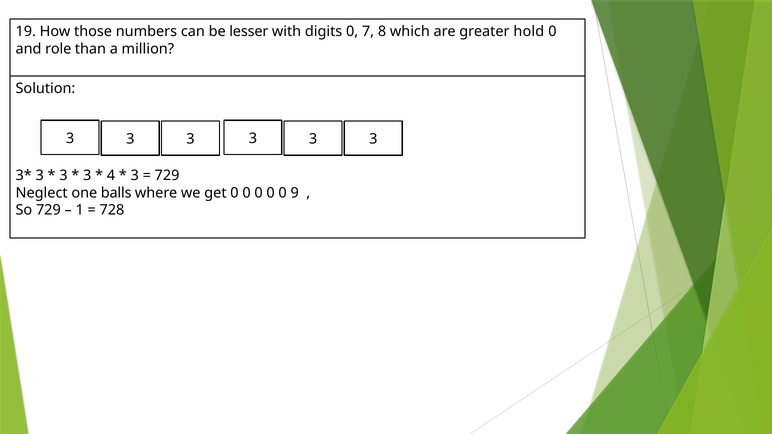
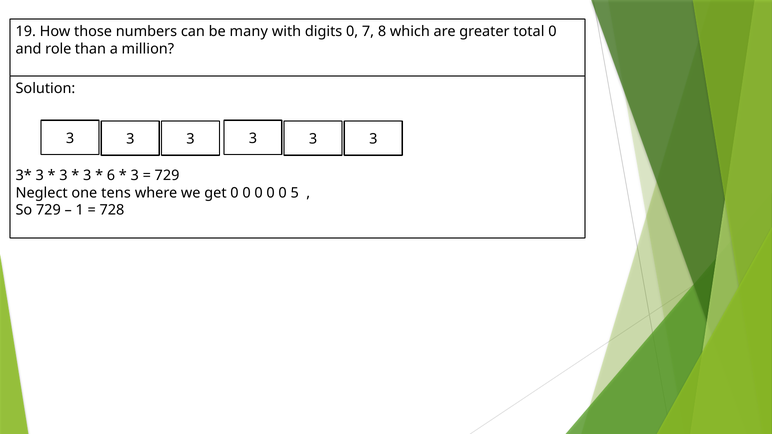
lesser: lesser -> many
hold: hold -> total
4: 4 -> 6
balls: balls -> tens
9: 9 -> 5
